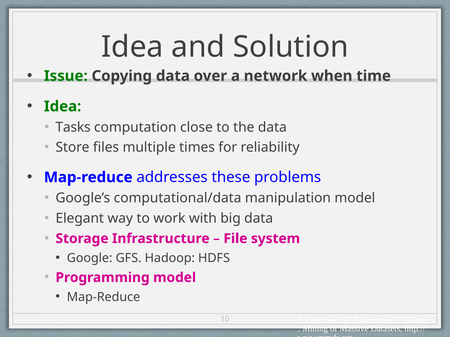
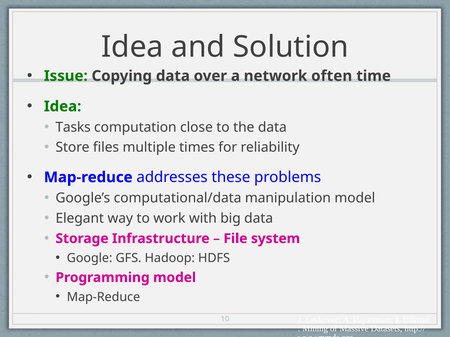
when: when -> often
